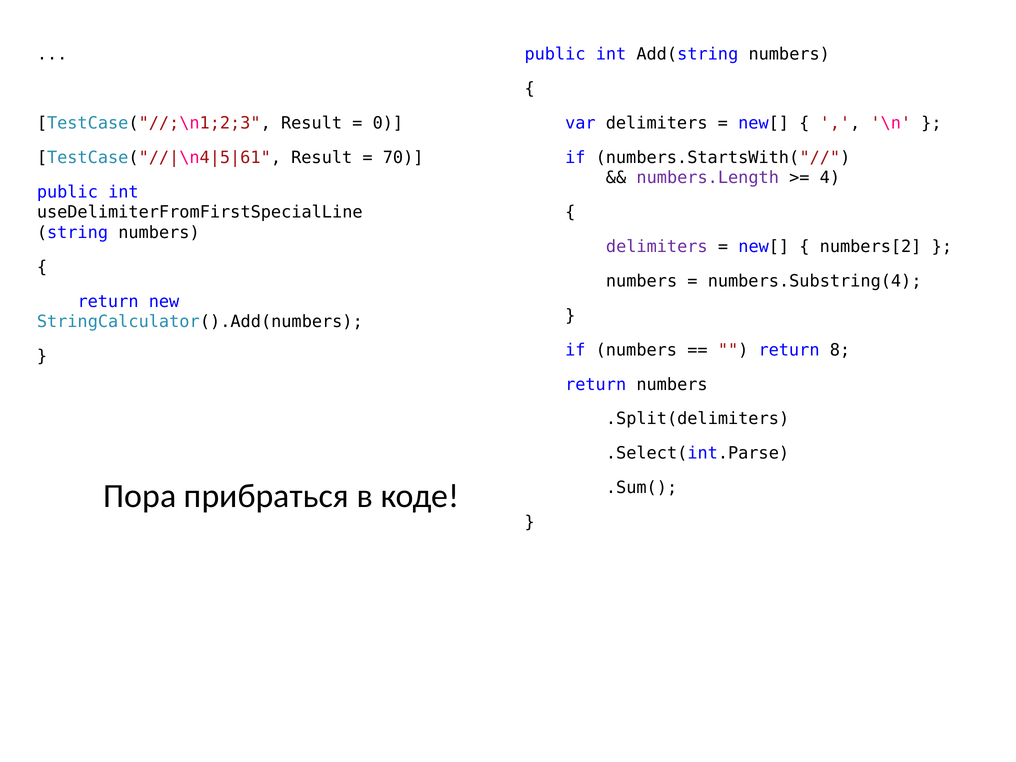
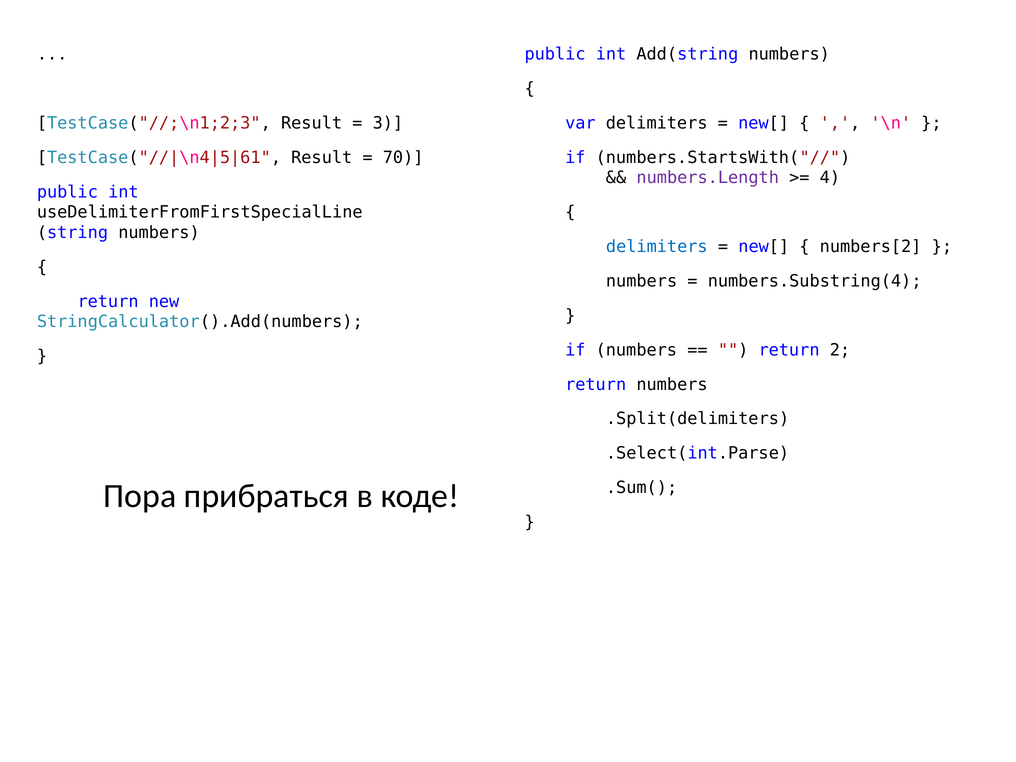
0: 0 -> 3
delimiters at (657, 247) colour: purple -> blue
8: 8 -> 2
